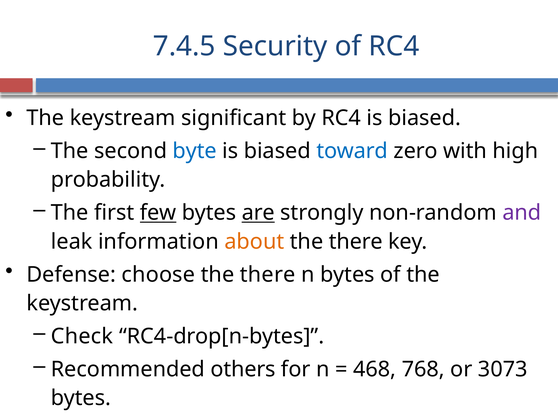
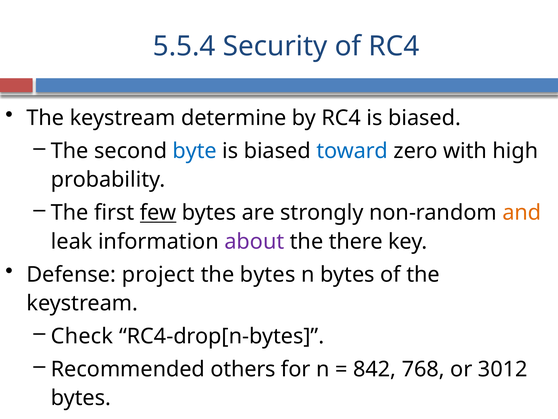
7.4.5: 7.4.5 -> 5.5.4
significant: significant -> determine
are at (258, 213) underline: present -> none
and colour: purple -> orange
about colour: orange -> purple
Defense choose: choose -> project
there at (268, 274): there -> bytes
468: 468 -> 842
3073: 3073 -> 3012
